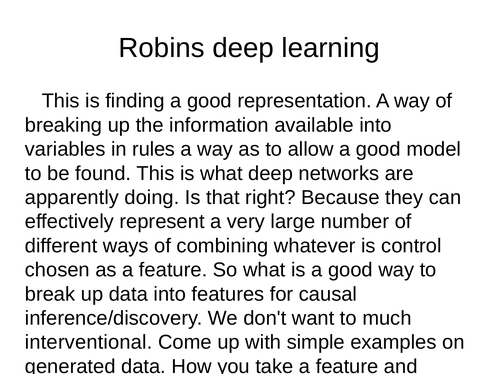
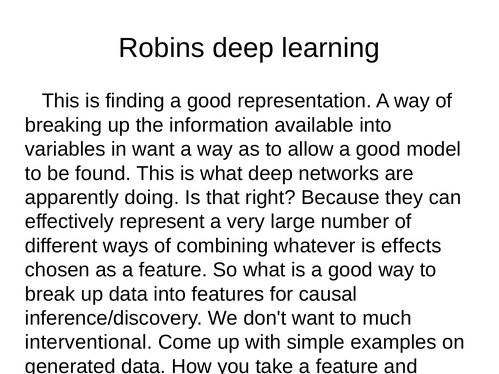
in rules: rules -> want
is control: control -> effects
